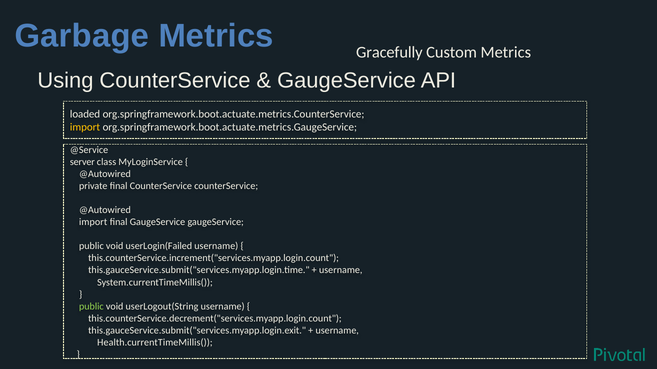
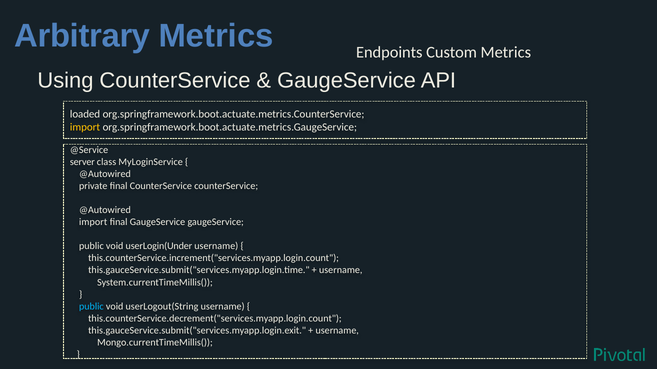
Garbage: Garbage -> Arbitrary
Gracefully: Gracefully -> Endpoints
userLogin(Failed: userLogin(Failed -> userLogin(Under
public at (91, 307) colour: light green -> light blue
Health.currentTimeMillis(: Health.currentTimeMillis( -> Mongo.currentTimeMillis(
